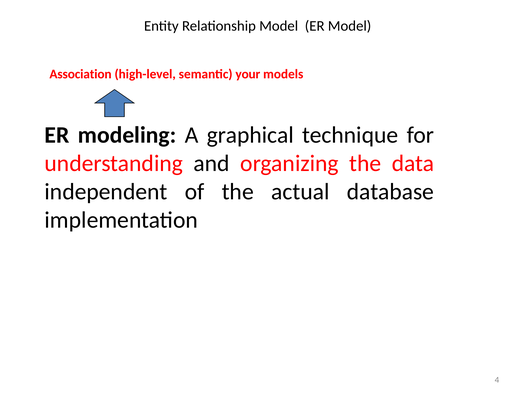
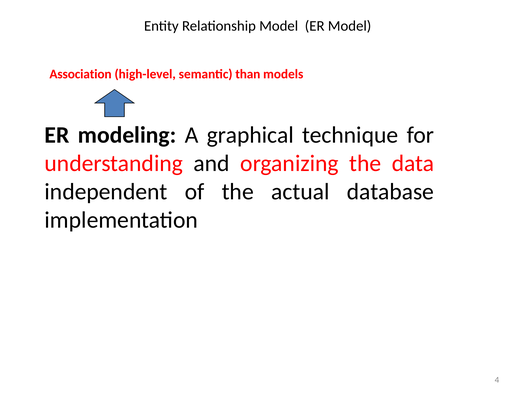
your: your -> than
